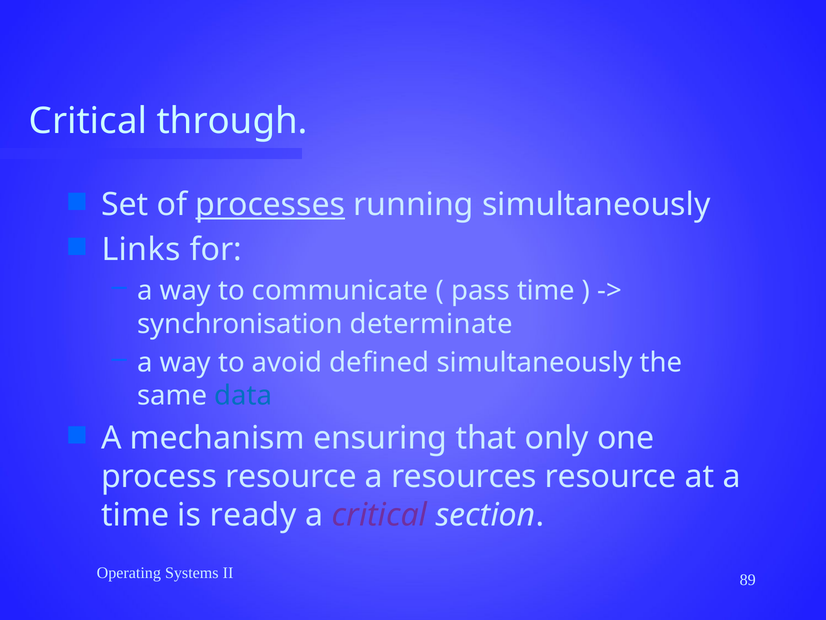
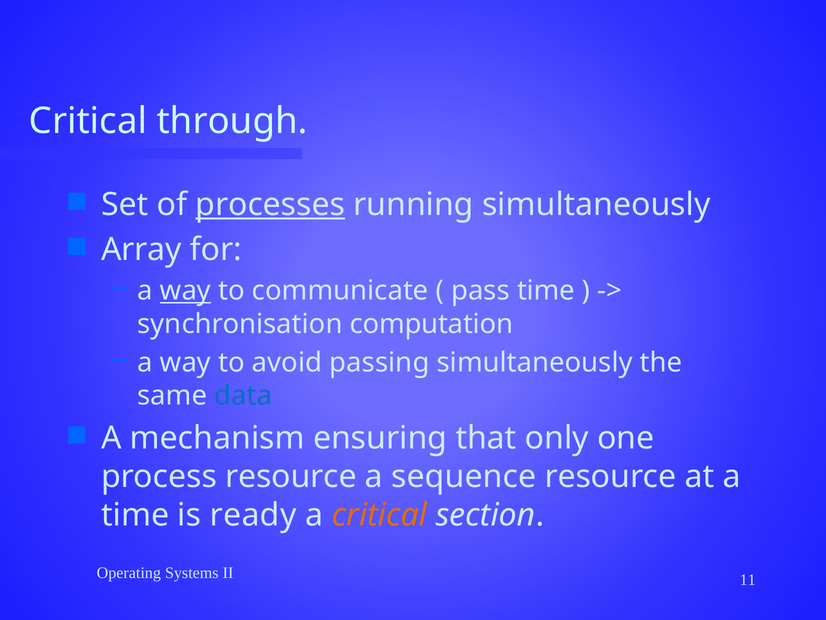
Links: Links -> Array
way at (185, 291) underline: none -> present
determinate: determinate -> computation
defined: defined -> passing
resources: resources -> sequence
critical at (380, 515) colour: purple -> orange
89: 89 -> 11
